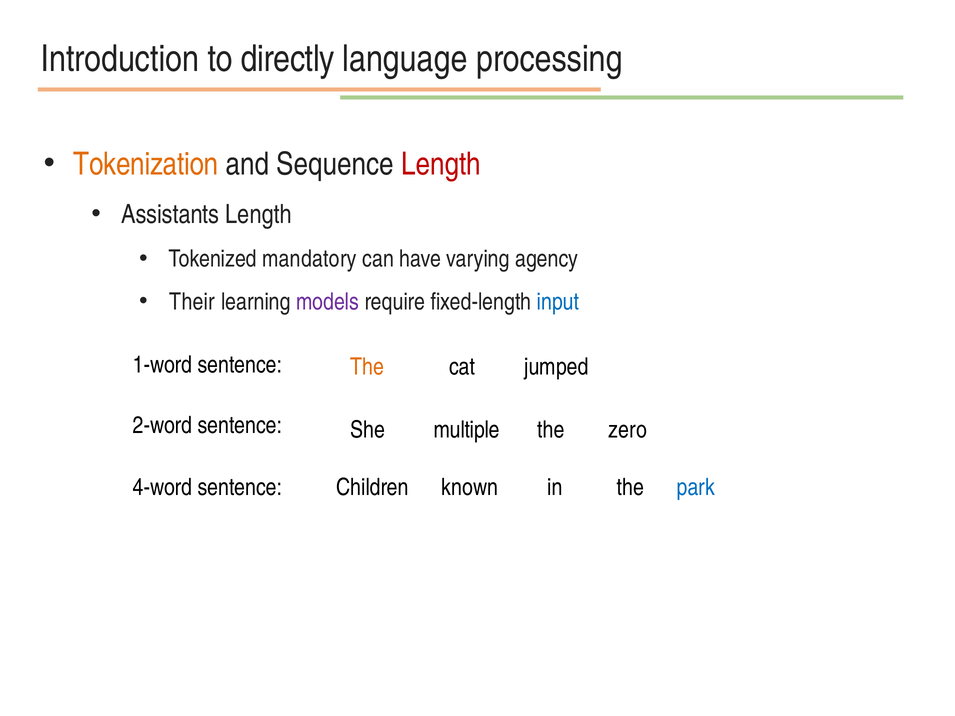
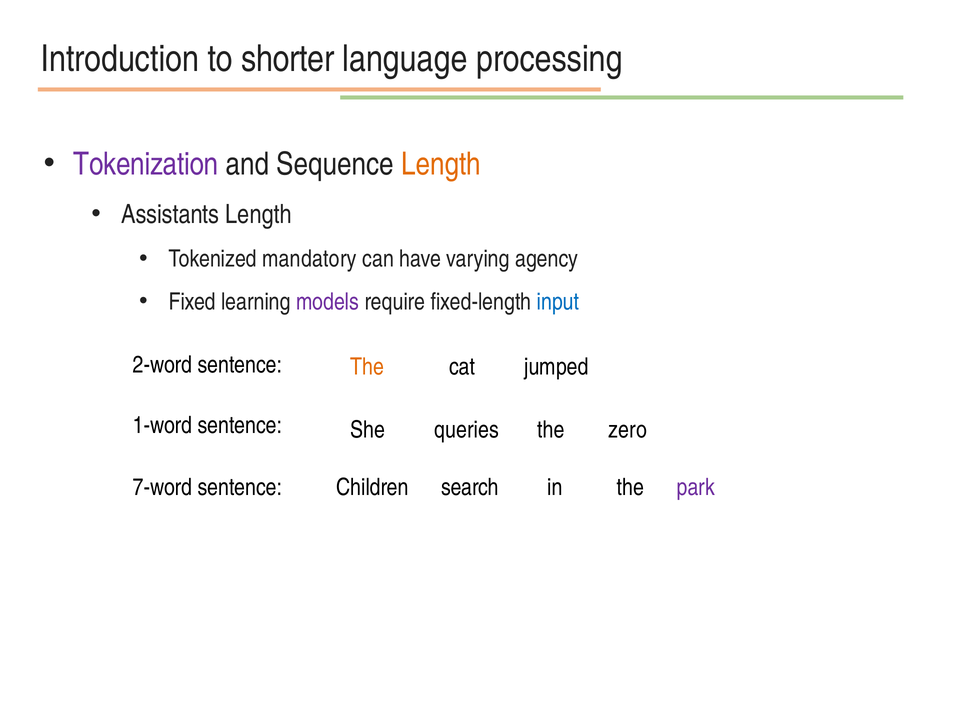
directly: directly -> shorter
Tokenization colour: orange -> purple
Length at (441, 164) colour: red -> orange
Their: Their -> Fixed
1-word: 1-word -> 2-word
2-word: 2-word -> 1-word
multiple: multiple -> queries
4-word: 4-word -> 7-word
known: known -> search
park colour: blue -> purple
